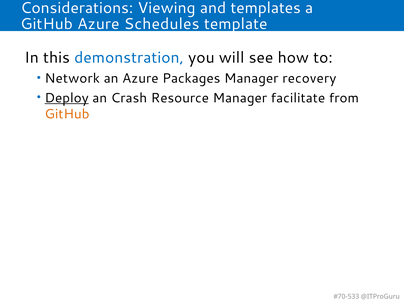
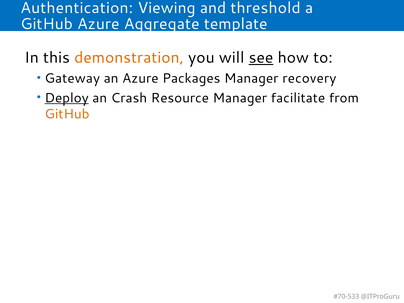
Considerations: Considerations -> Authentication
templates: templates -> threshold
Schedules: Schedules -> Aggregate
demonstration colour: blue -> orange
see underline: none -> present
Network: Network -> Gateway
